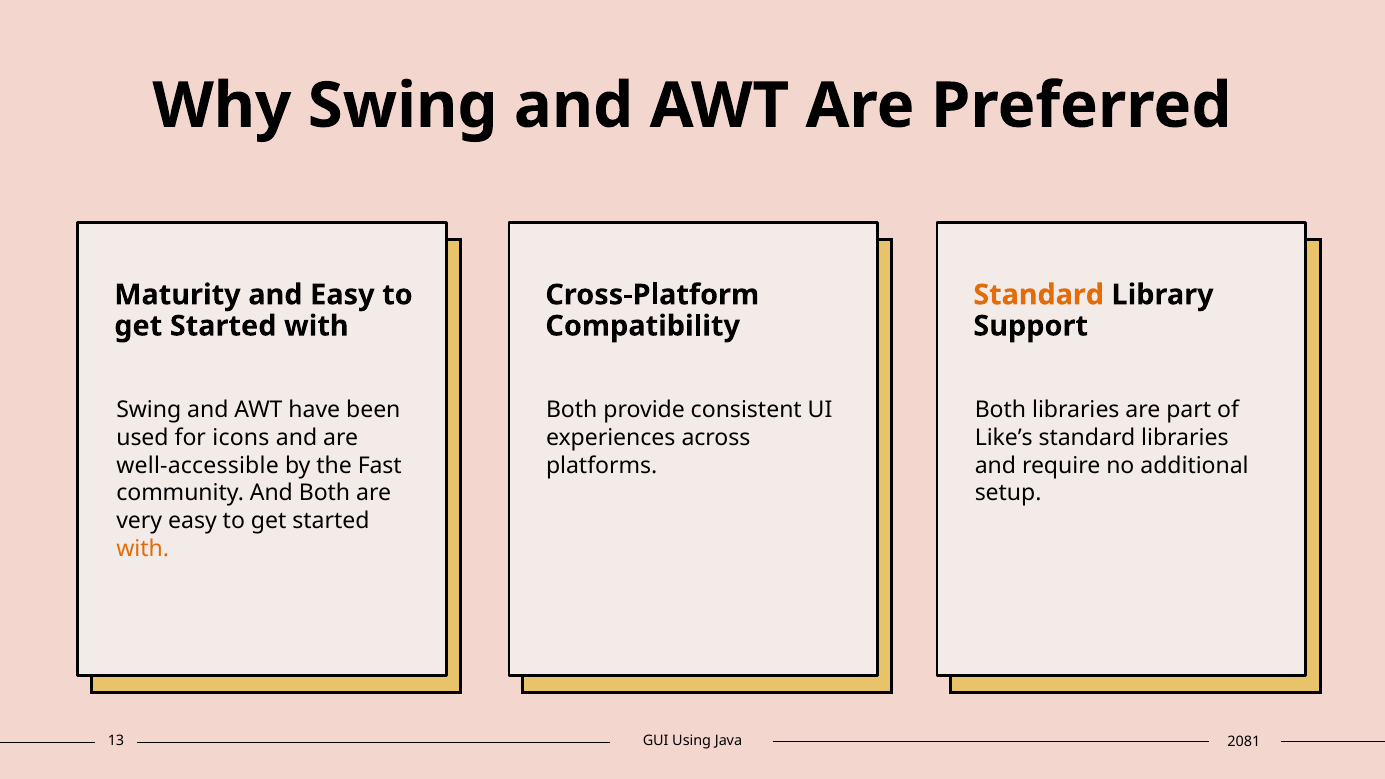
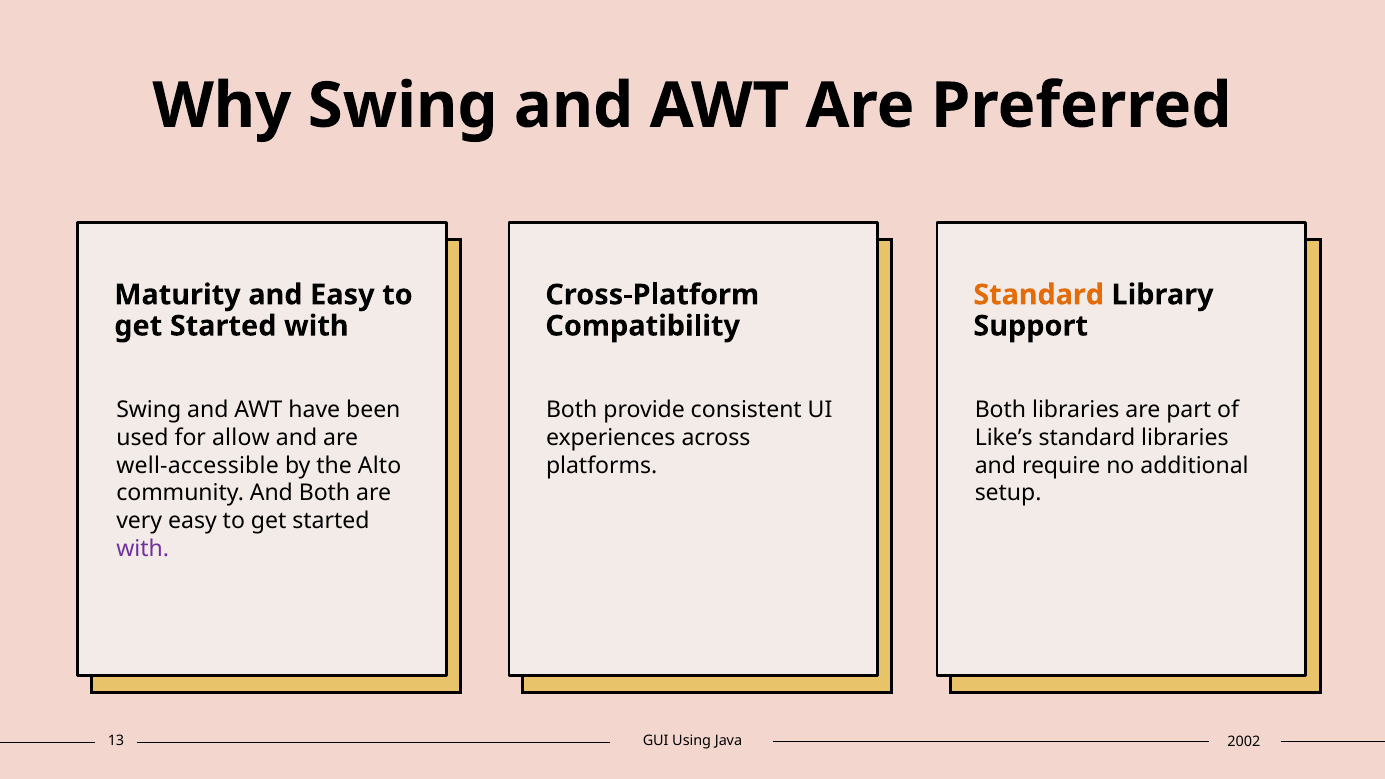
icons: icons -> allow
Fast: Fast -> Alto
with at (143, 549) colour: orange -> purple
2081: 2081 -> 2002
